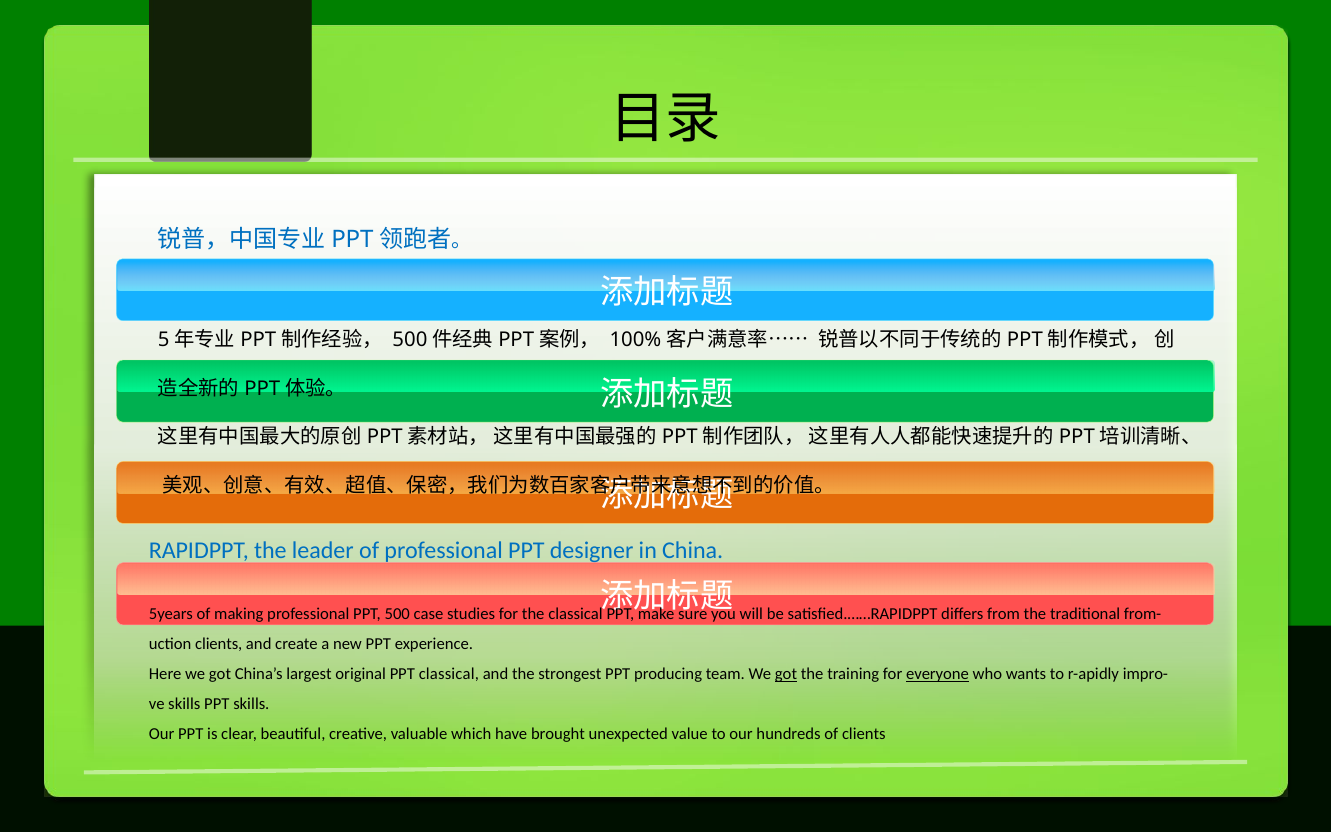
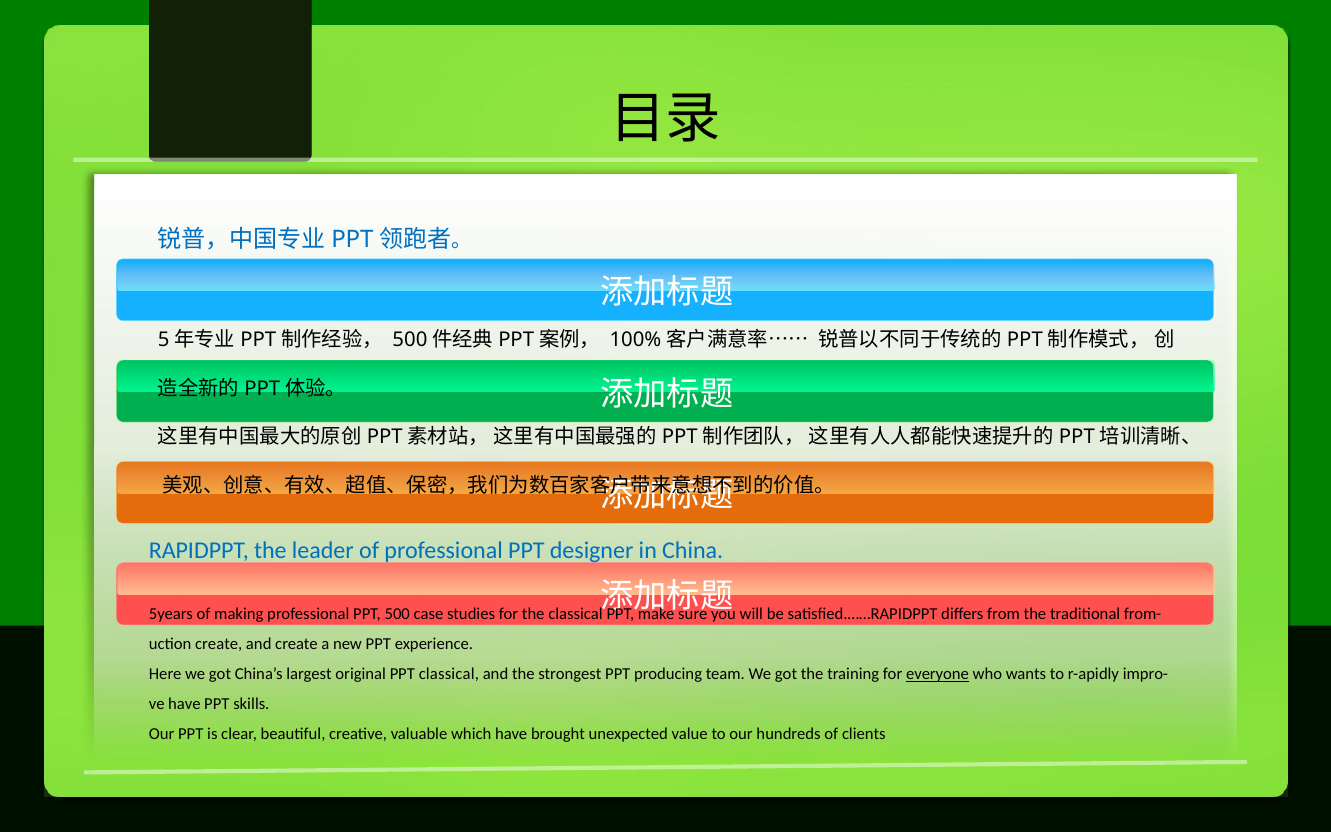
uction clients: clients -> create
got at (786, 674) underline: present -> none
ve skills: skills -> have
